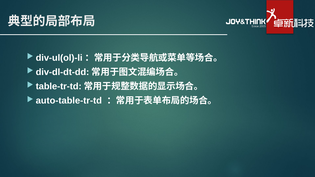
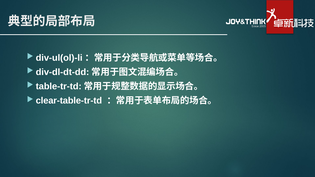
auto-table-tr-td: auto-table-tr-td -> clear-table-tr-td
